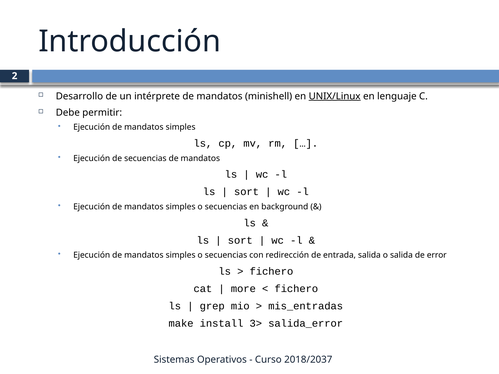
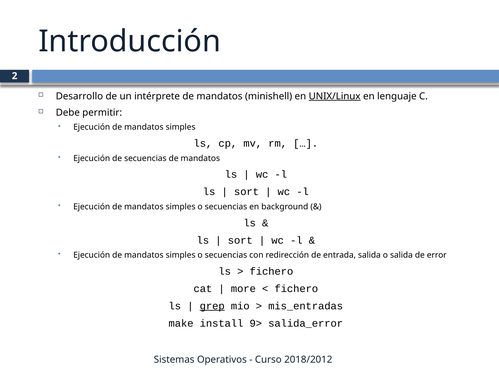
grep underline: none -> present
3>: 3> -> 9>
2018/2037: 2018/2037 -> 2018/2012
